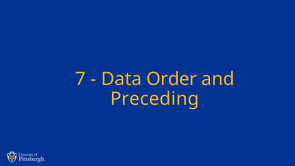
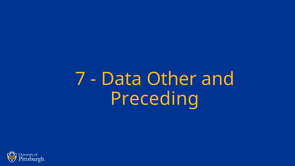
Order: Order -> Other
